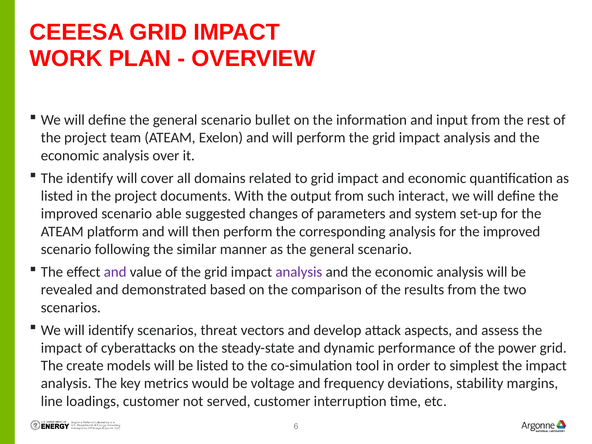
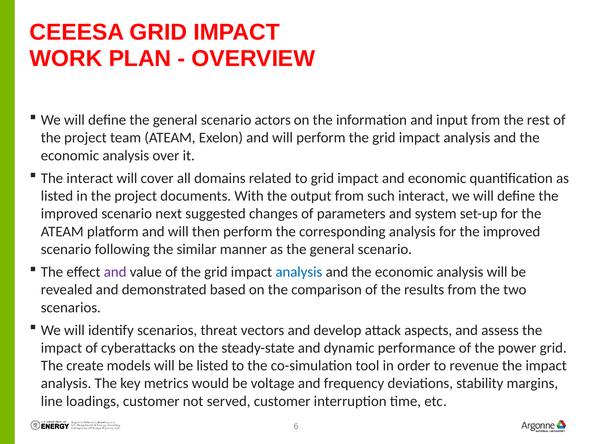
bullet: bullet -> actors
The identify: identify -> interact
able: able -> next
analysis at (299, 272) colour: purple -> blue
simplest: simplest -> revenue
